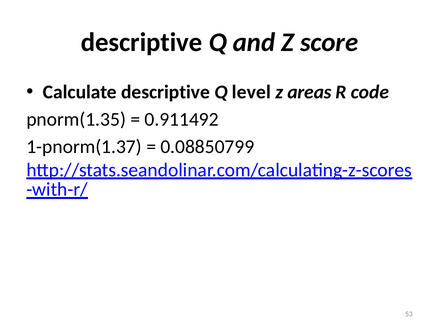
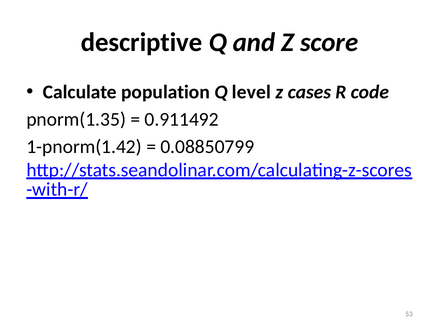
Calculate descriptive: descriptive -> population
areas: areas -> cases
1-pnorm(1.37: 1-pnorm(1.37 -> 1-pnorm(1.42
